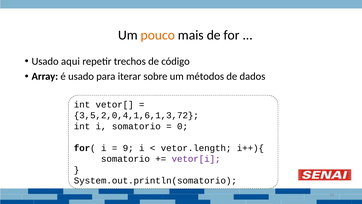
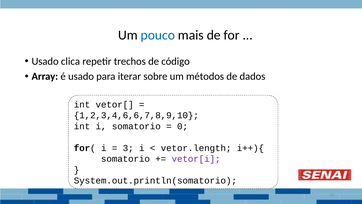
pouco colour: orange -> blue
aqui: aqui -> clica
3,5,2,0,4,1,6,1,3,72: 3,5,2,0,4,1,6,1,3,72 -> 1,2,3,4,6,6,7,8,9,10
9: 9 -> 3
